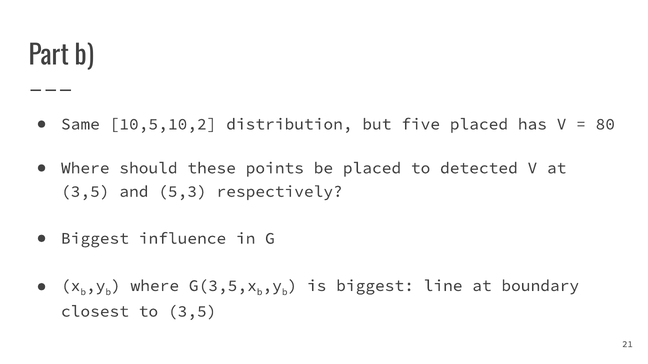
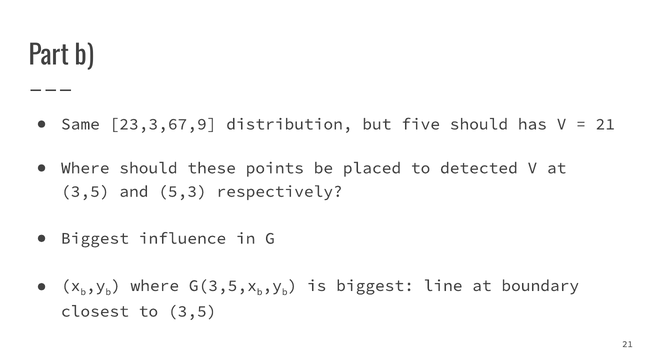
10,5,10,2: 10,5,10,2 -> 23,3,67,9
five placed: placed -> should
80 at (605, 124): 80 -> 21
